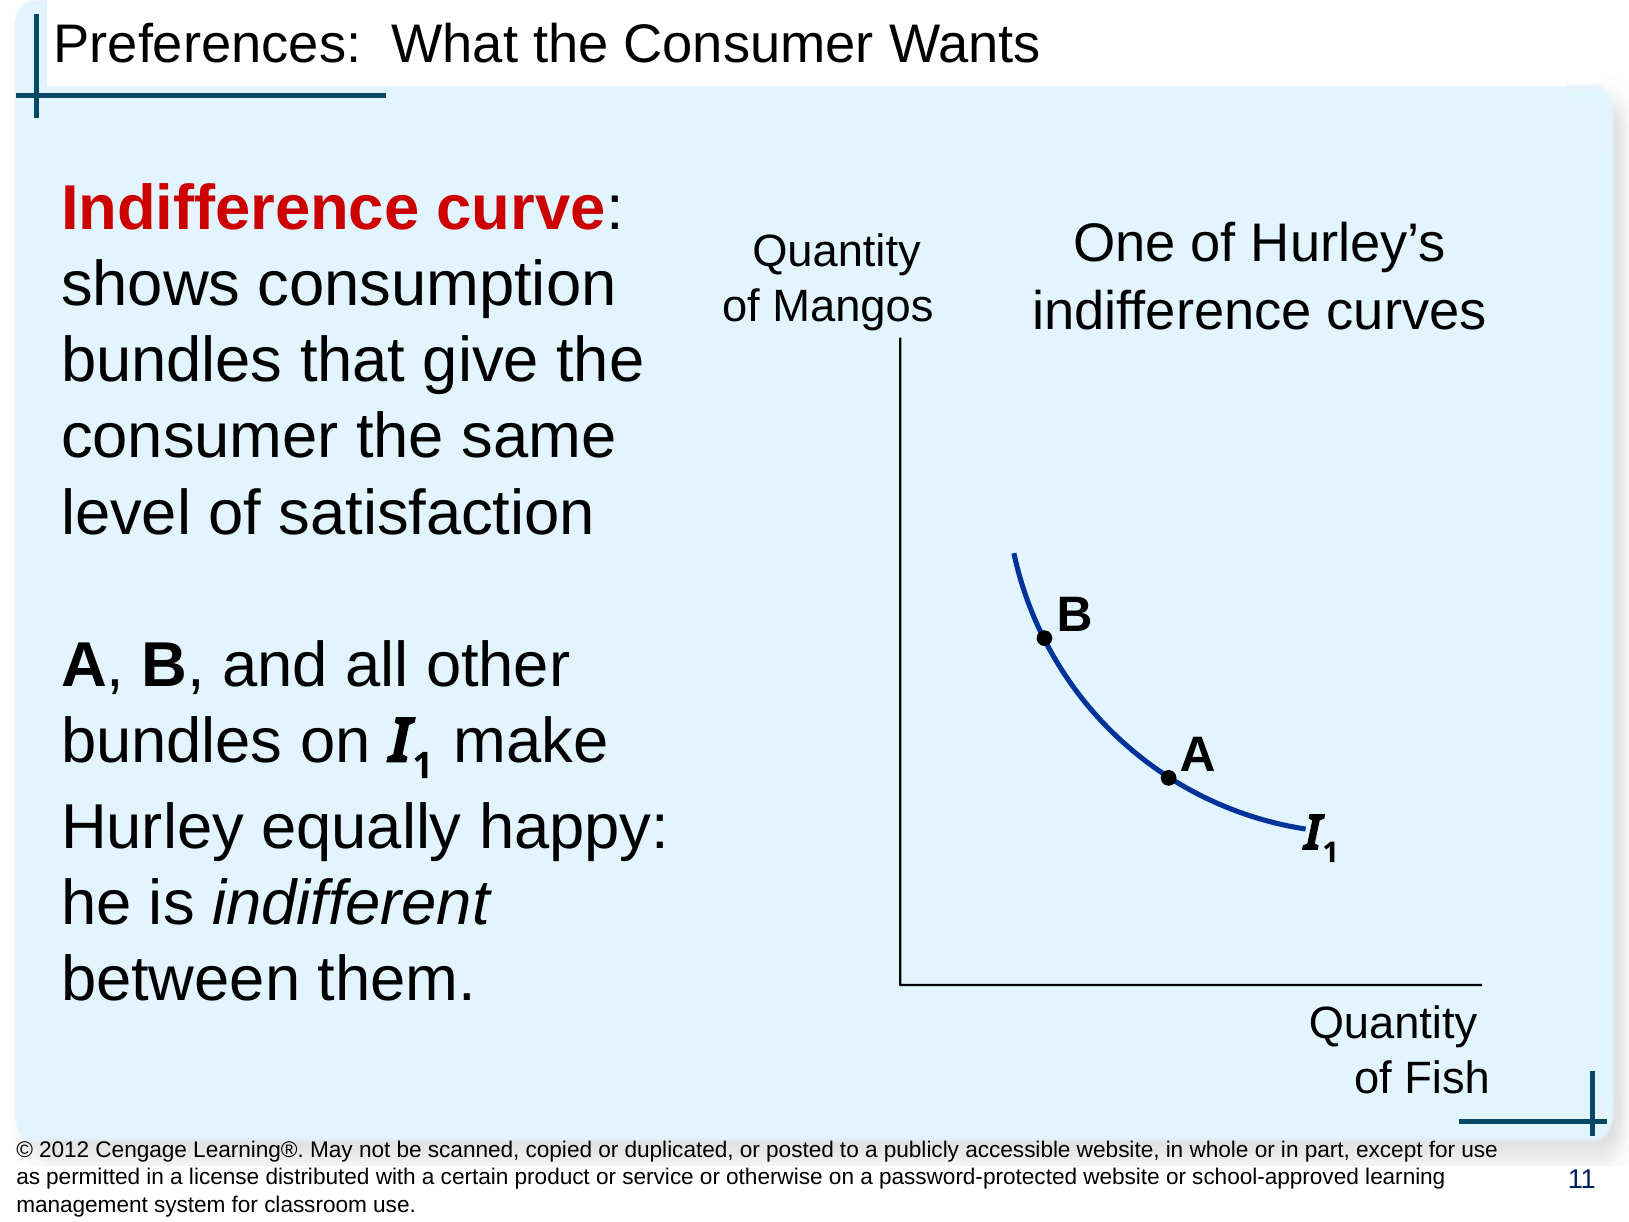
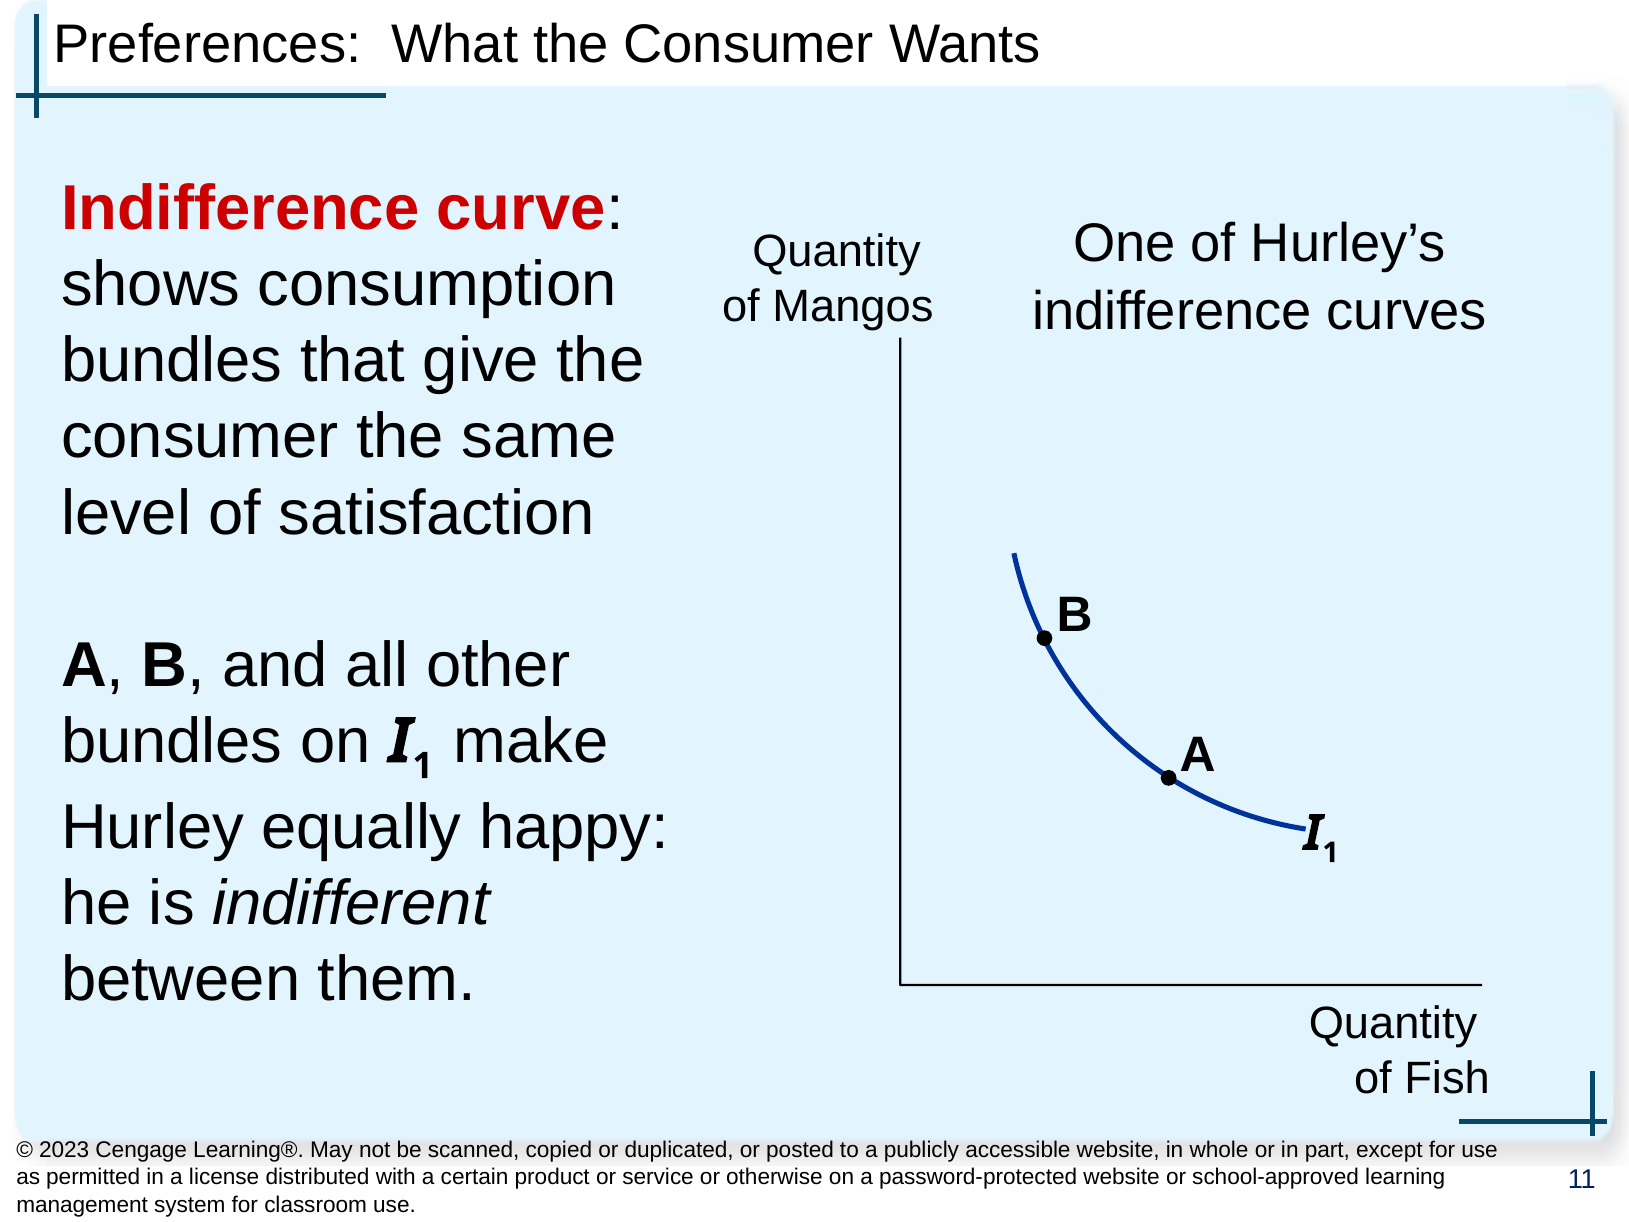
2012: 2012 -> 2023
